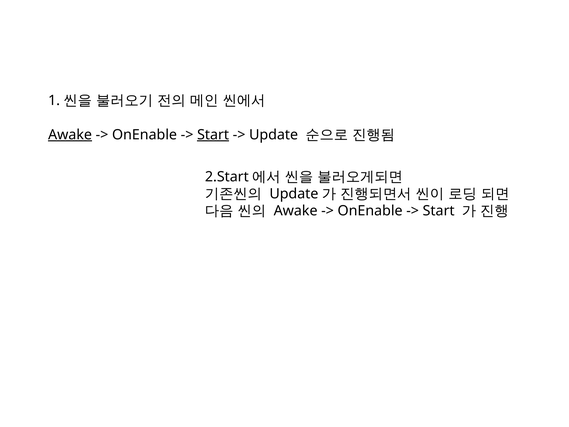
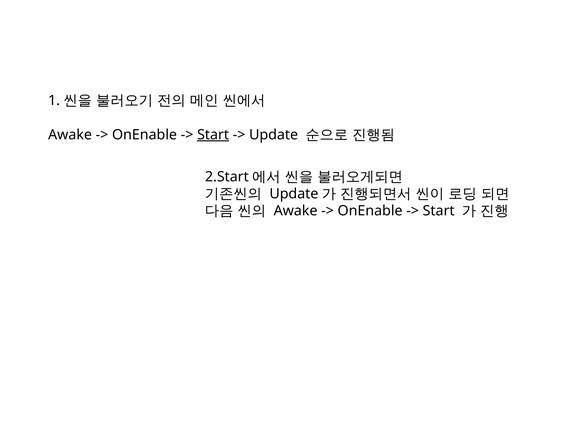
Awake at (70, 135) underline: present -> none
